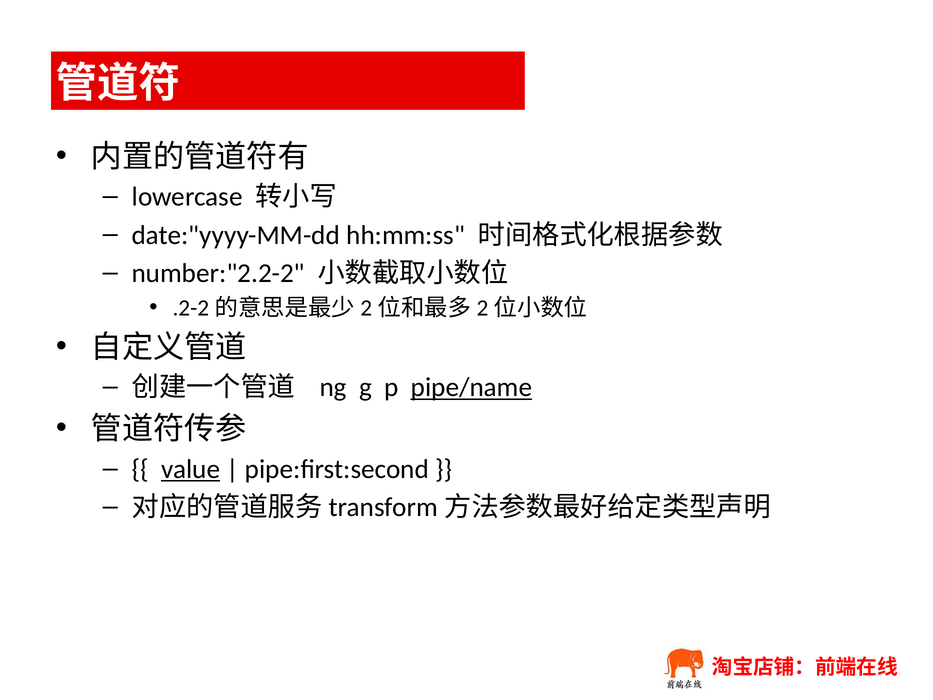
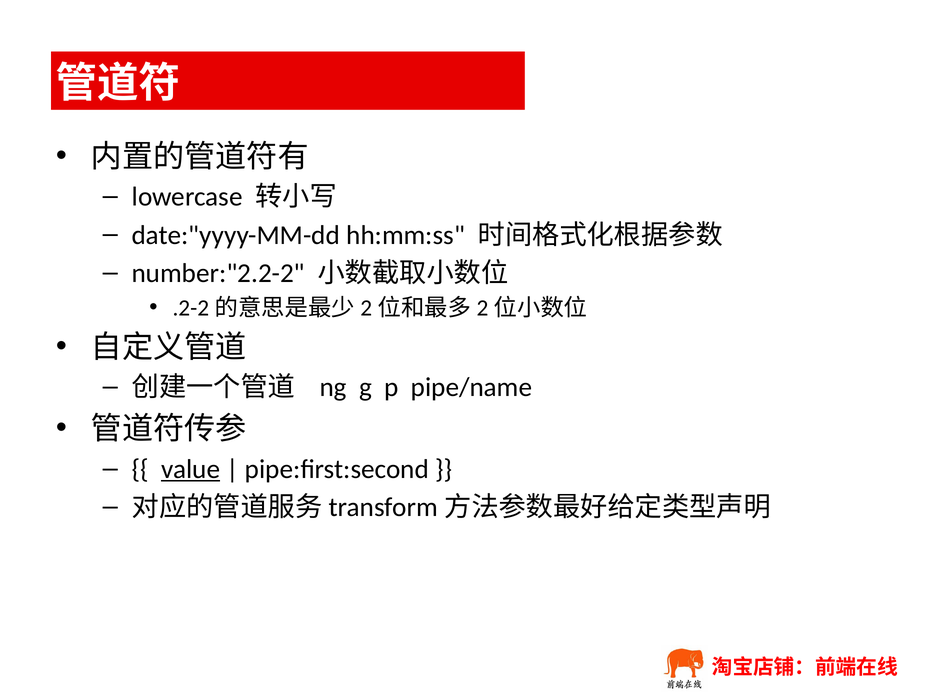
pipe/name underline: present -> none
